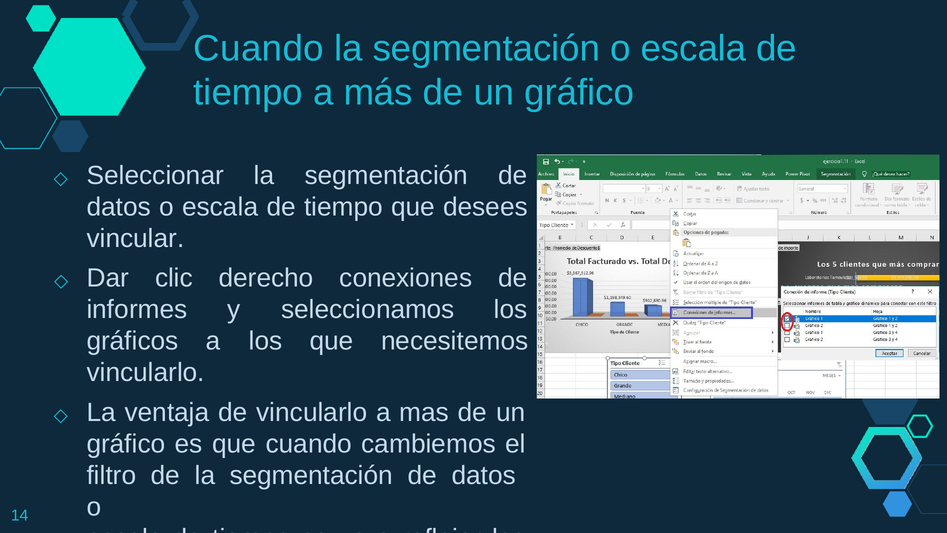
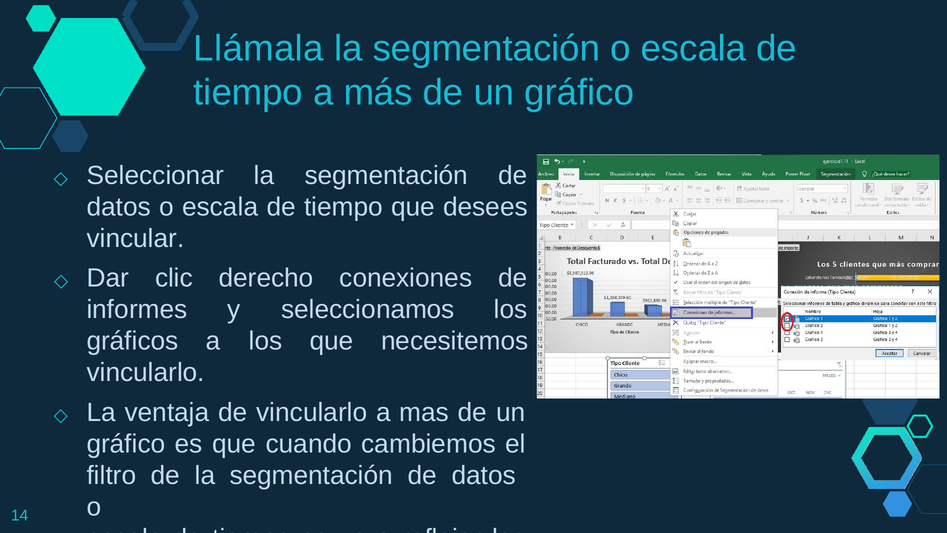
Cuando at (259, 48): Cuando -> Llámala
